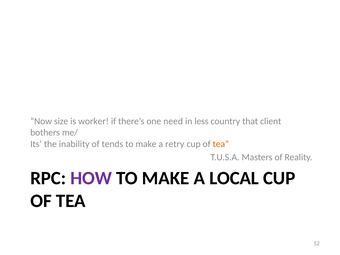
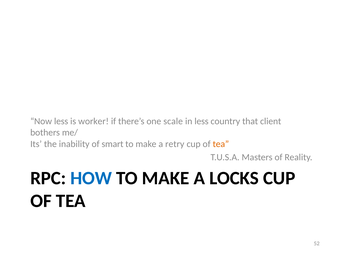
Now size: size -> less
need: need -> scale
tends: tends -> smart
HOW colour: purple -> blue
LOCAL: LOCAL -> LOCKS
